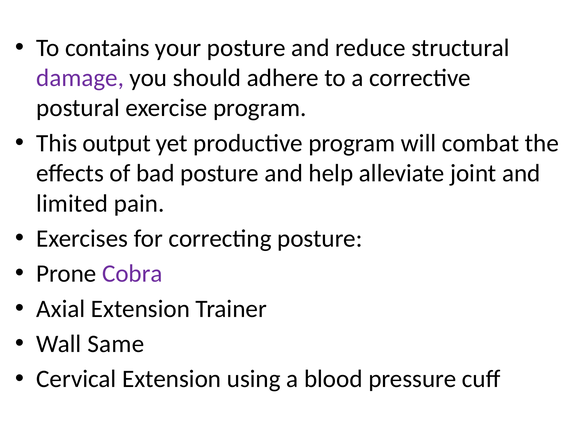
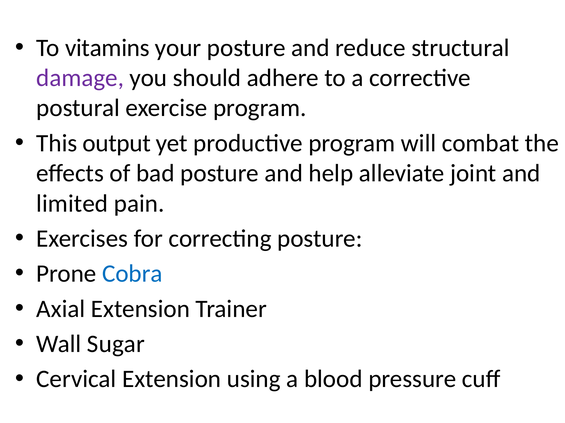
contains: contains -> vitamins
Cobra colour: purple -> blue
Same: Same -> Sugar
